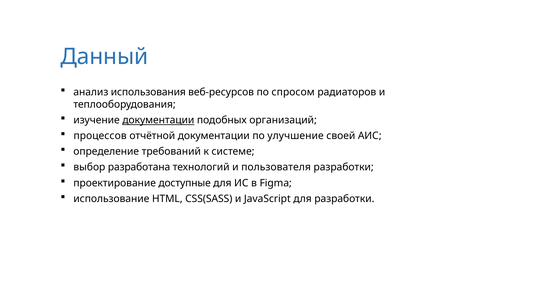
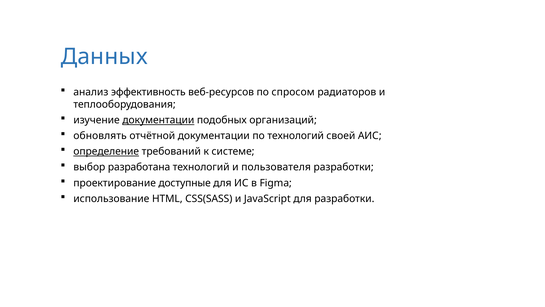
Данный: Данный -> Данных
использования: использования -> эффективность
процессов: процессов -> обновлять
по улучшение: улучшение -> технологий
определение underline: none -> present
